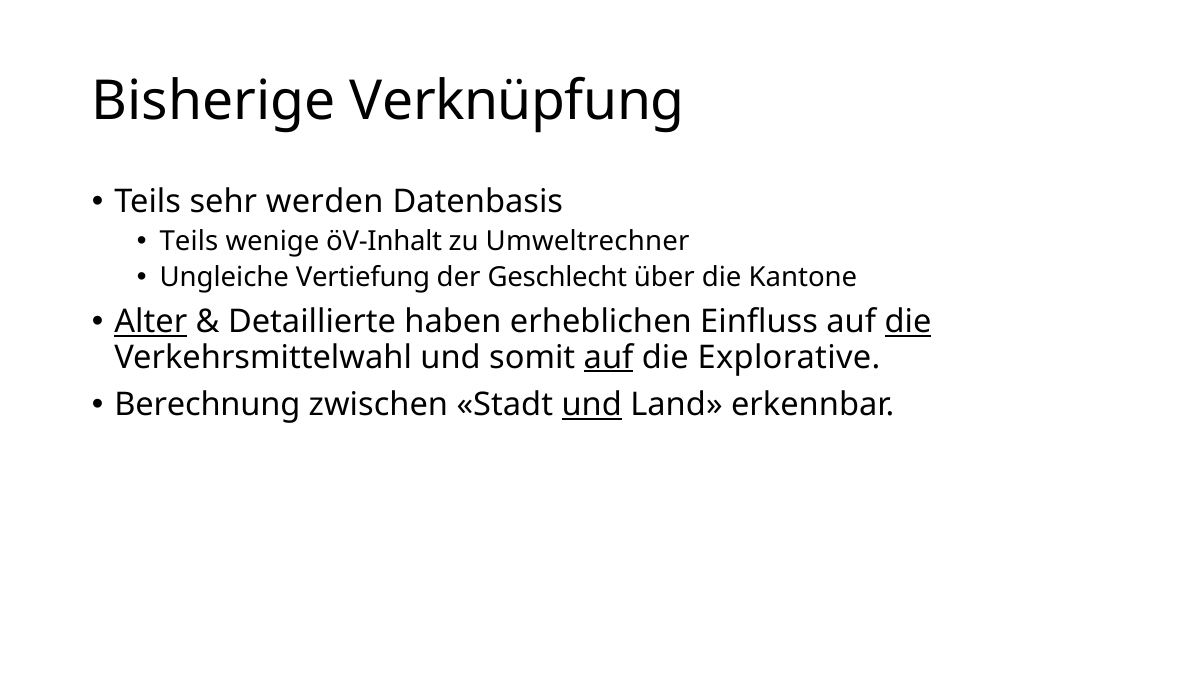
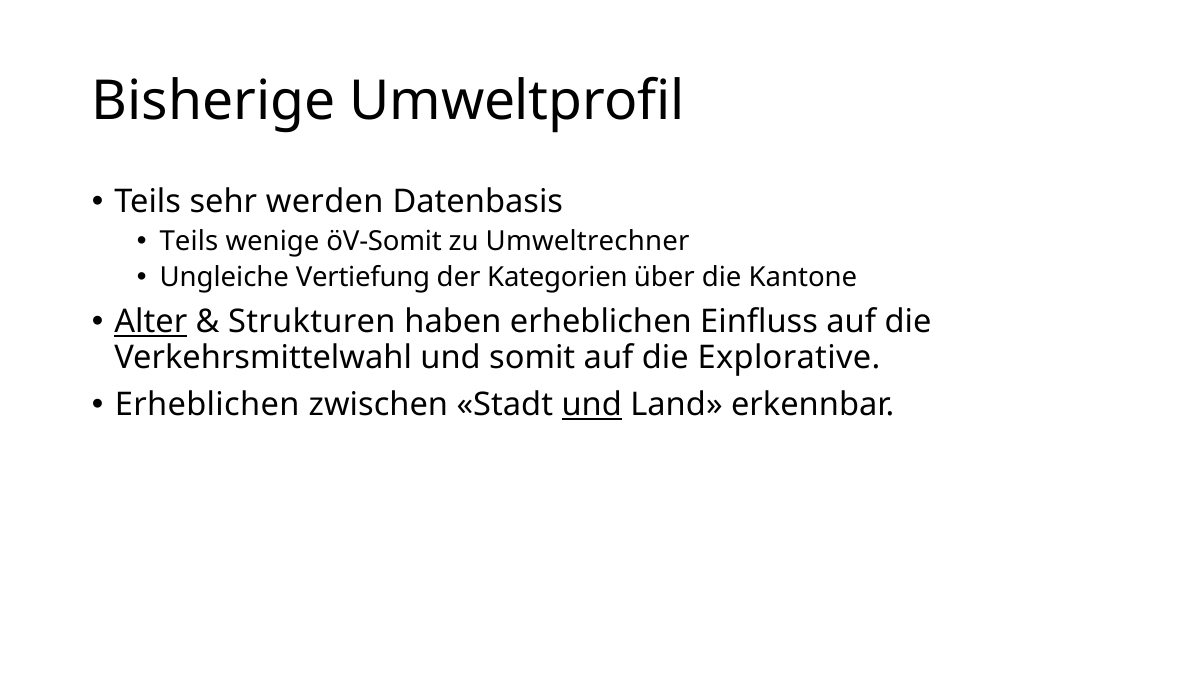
Verknüpfung: Verknüpfung -> Umweltprofil
öV-Inhalt: öV-Inhalt -> öV-Somit
Geschlecht: Geschlecht -> Kategorien
Detaillierte: Detaillierte -> Strukturen
die at (908, 322) underline: present -> none
auf at (609, 357) underline: present -> none
Berechnung at (207, 405): Berechnung -> Erheblichen
